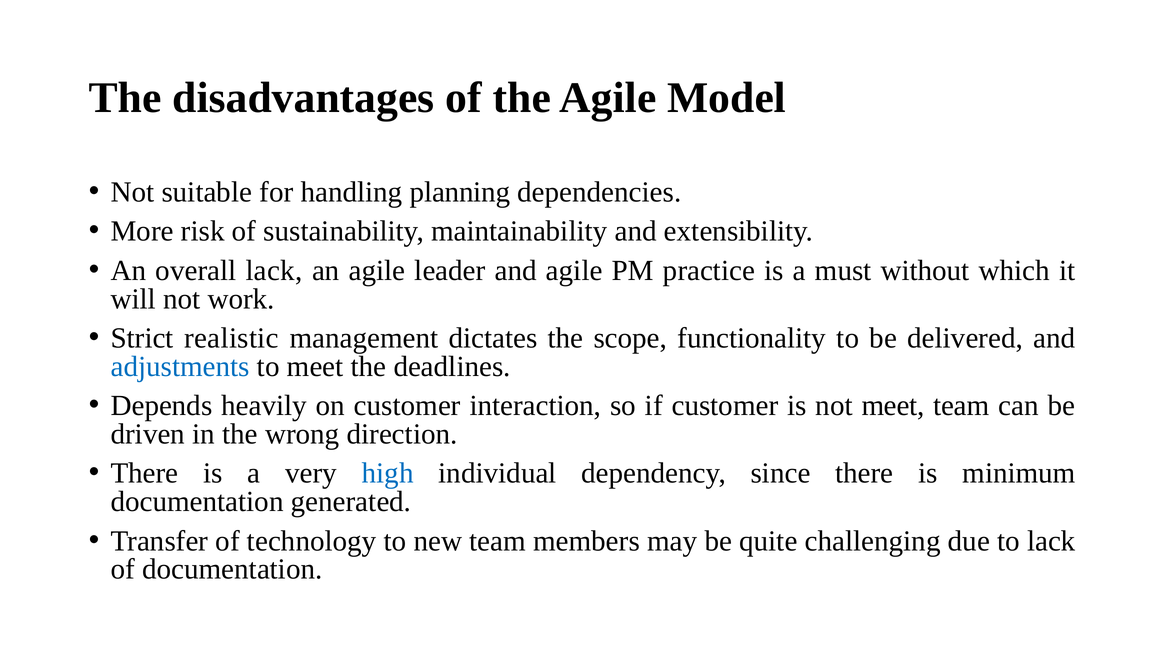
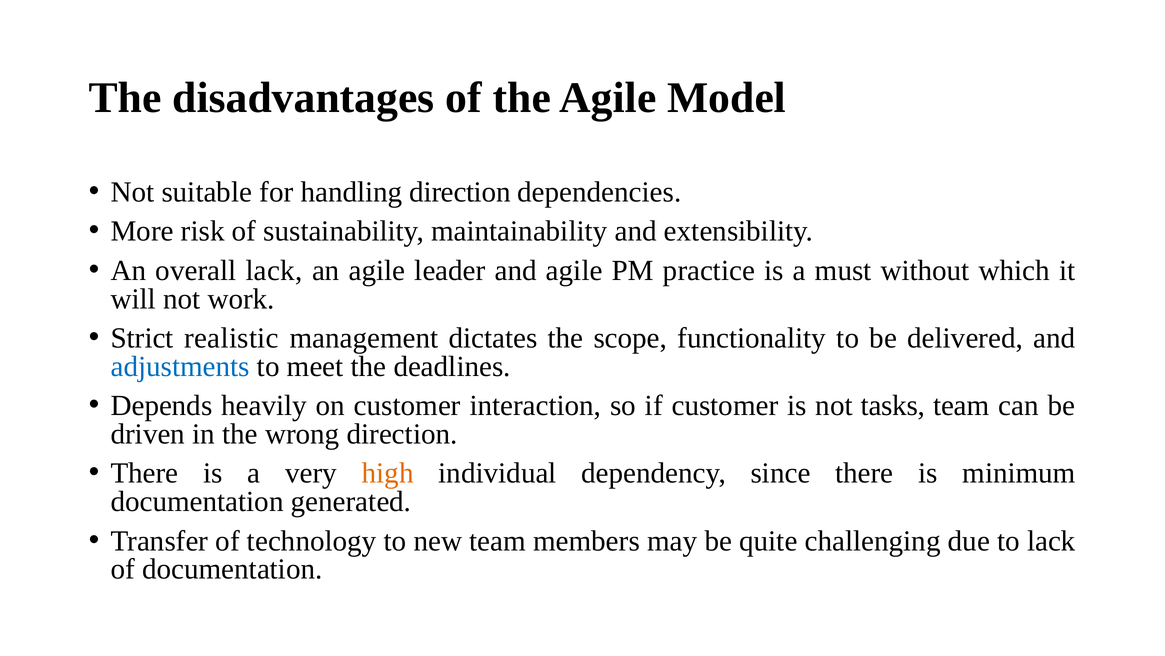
handling planning: planning -> direction
not meet: meet -> tasks
high colour: blue -> orange
